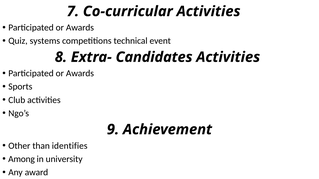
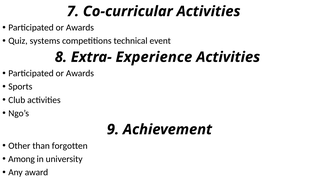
Candidates: Candidates -> Experience
identifies: identifies -> forgotten
